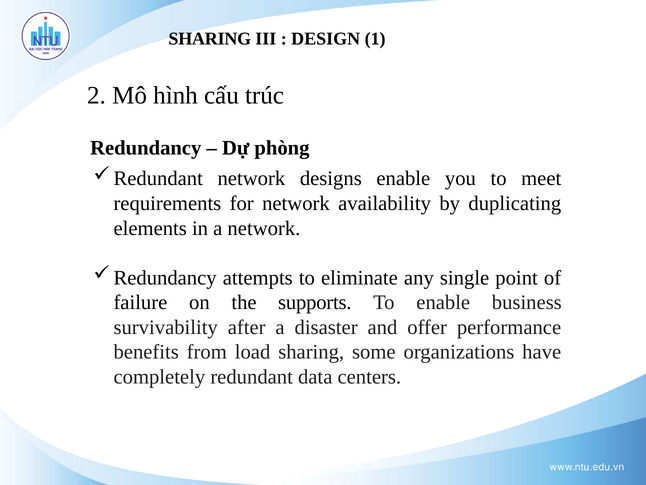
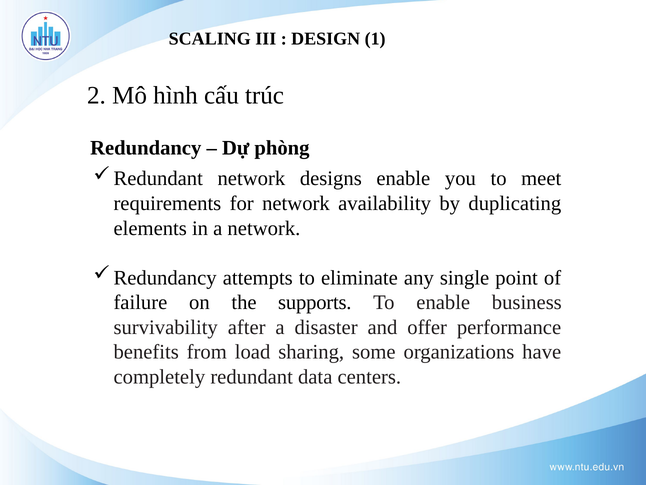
SHARING at (210, 39): SHARING -> SCALING
